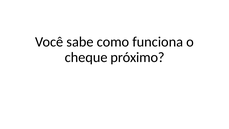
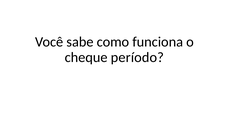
próximo: próximo -> período
